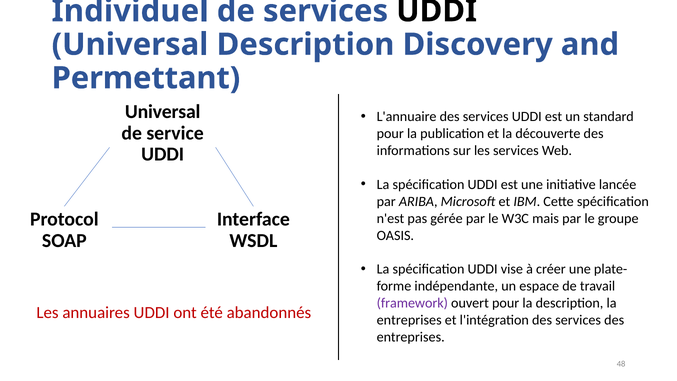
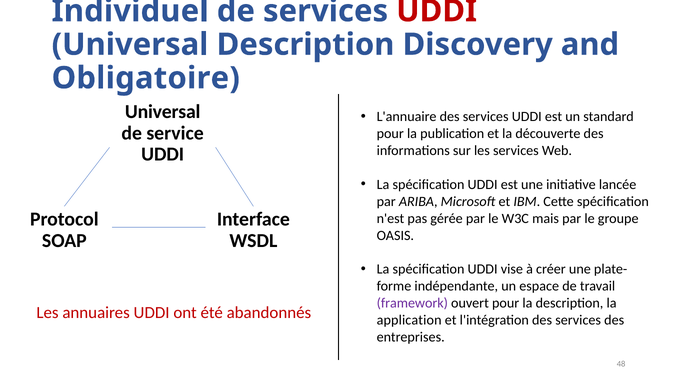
UDDI at (437, 11) colour: black -> red
Permettant: Permettant -> Obligatoire
entreprises at (409, 320): entreprises -> application
